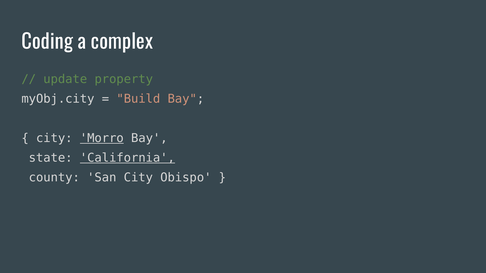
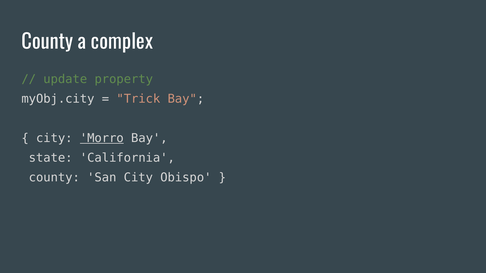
Coding at (47, 42): Coding -> County
Build: Build -> Trick
California underline: present -> none
